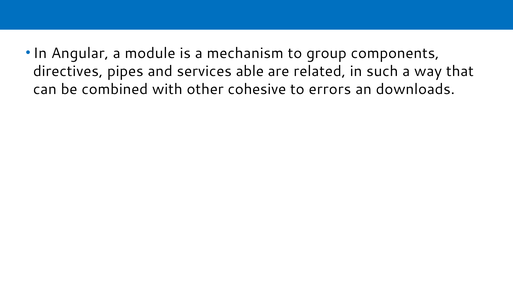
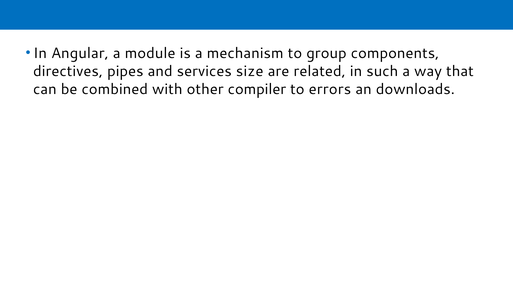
able: able -> size
cohesive: cohesive -> compiler
